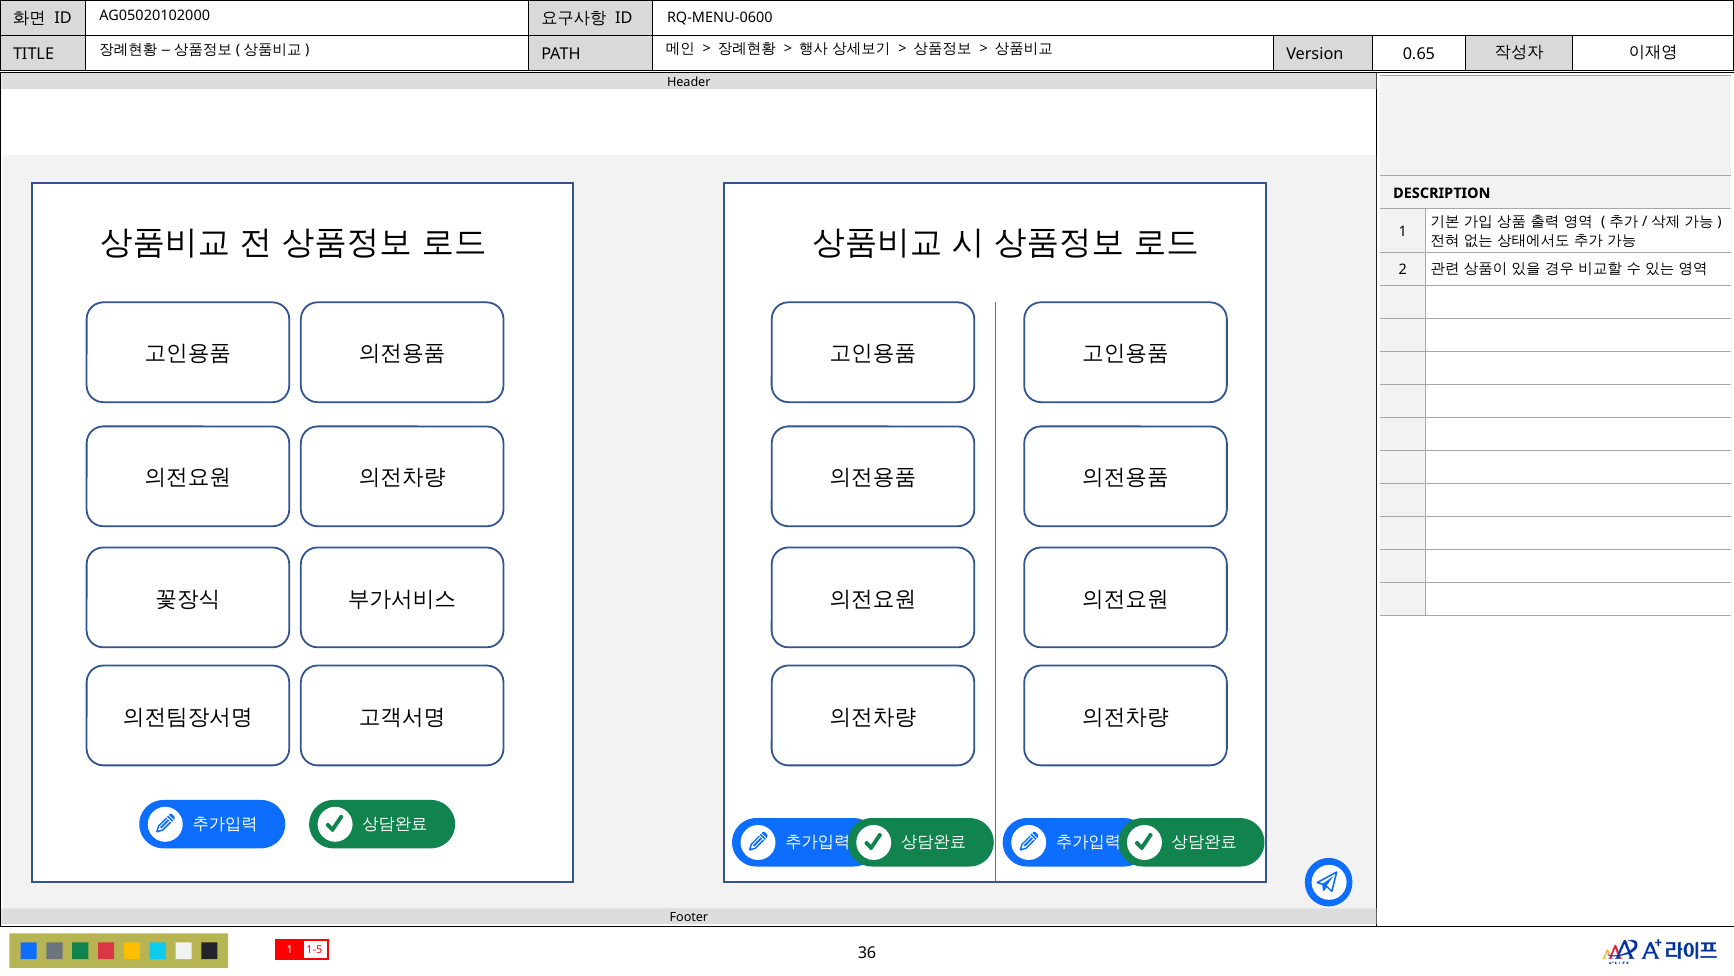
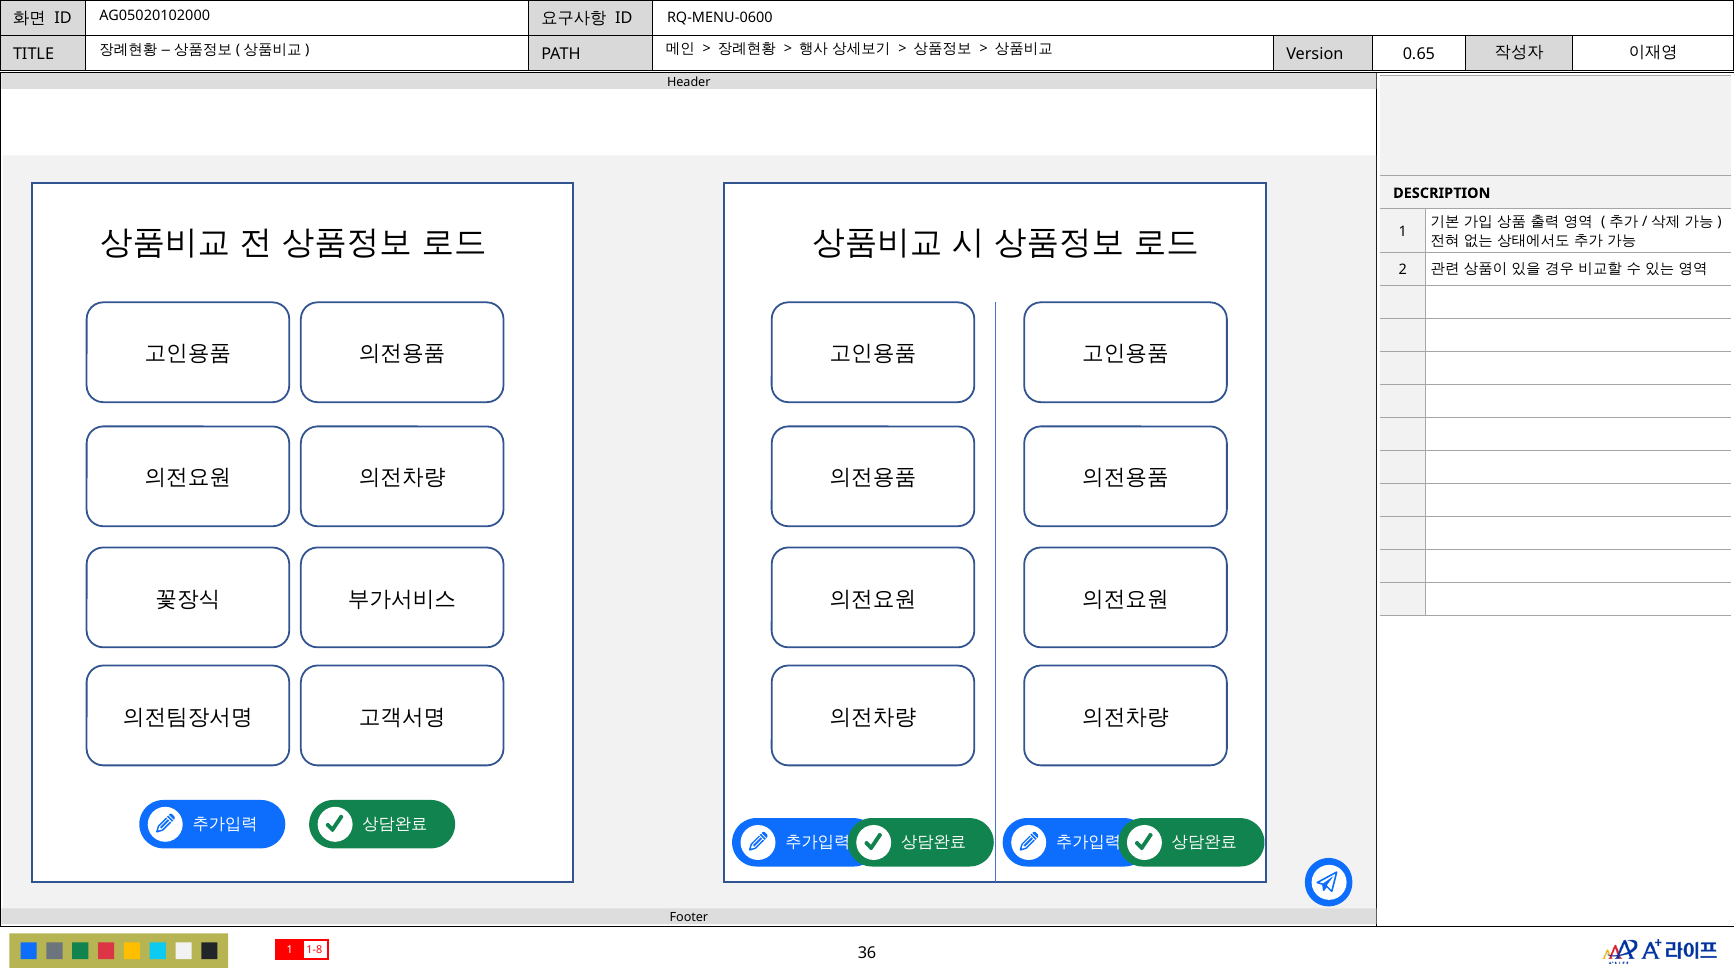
1-5: 1-5 -> 1-8
